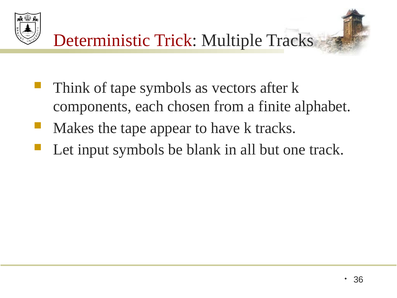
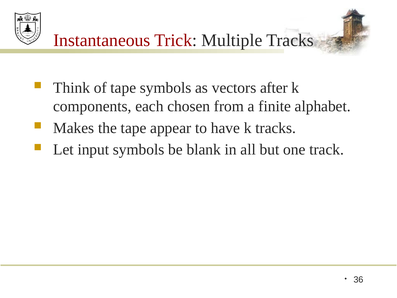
Deterministic: Deterministic -> Instantaneous
